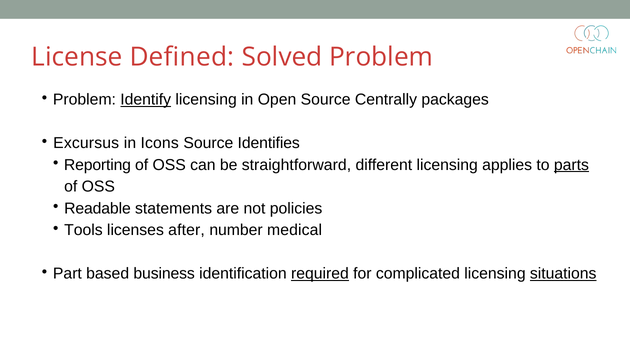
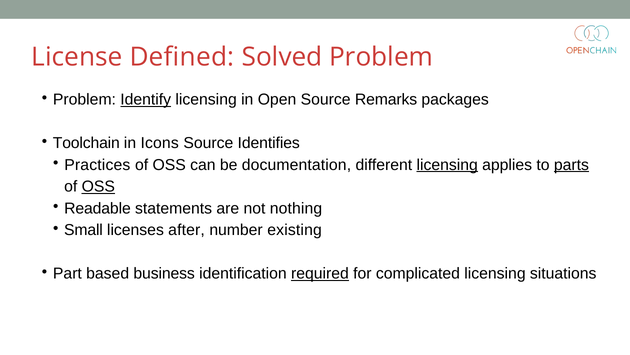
Centrally: Centrally -> Remarks
Excursus: Excursus -> Toolchain
Reporting: Reporting -> Practices
straightforward: straightforward -> documentation
licensing at (447, 165) underline: none -> present
OSS at (98, 186) underline: none -> present
policies: policies -> nothing
Tools: Tools -> Small
medical: medical -> existing
situations underline: present -> none
